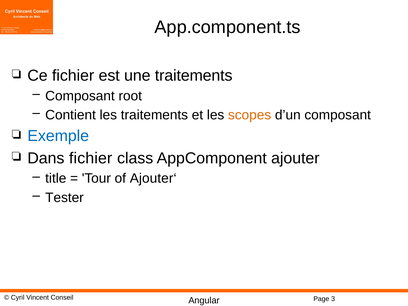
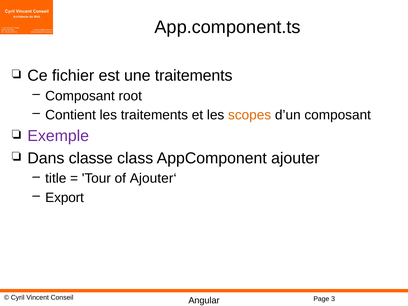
Exemple colour: blue -> purple
Dans fichier: fichier -> classe
Tester: Tester -> Export
